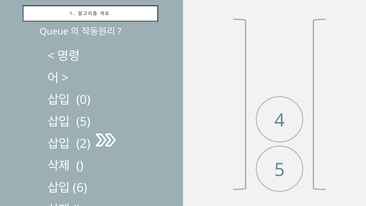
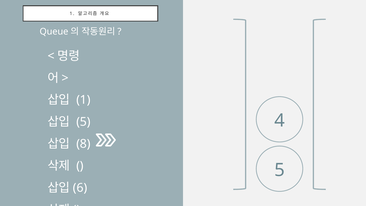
0 at (83, 100): 0 -> 1
2: 2 -> 8
